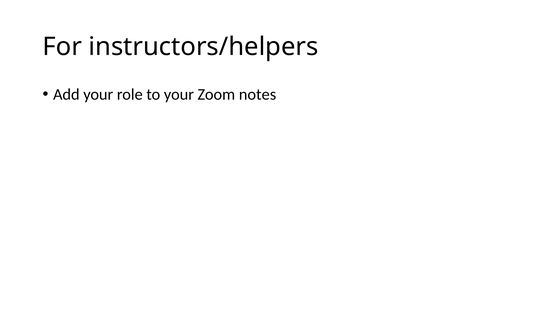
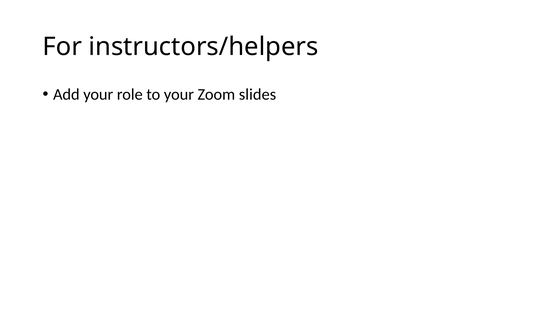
notes: notes -> slides
